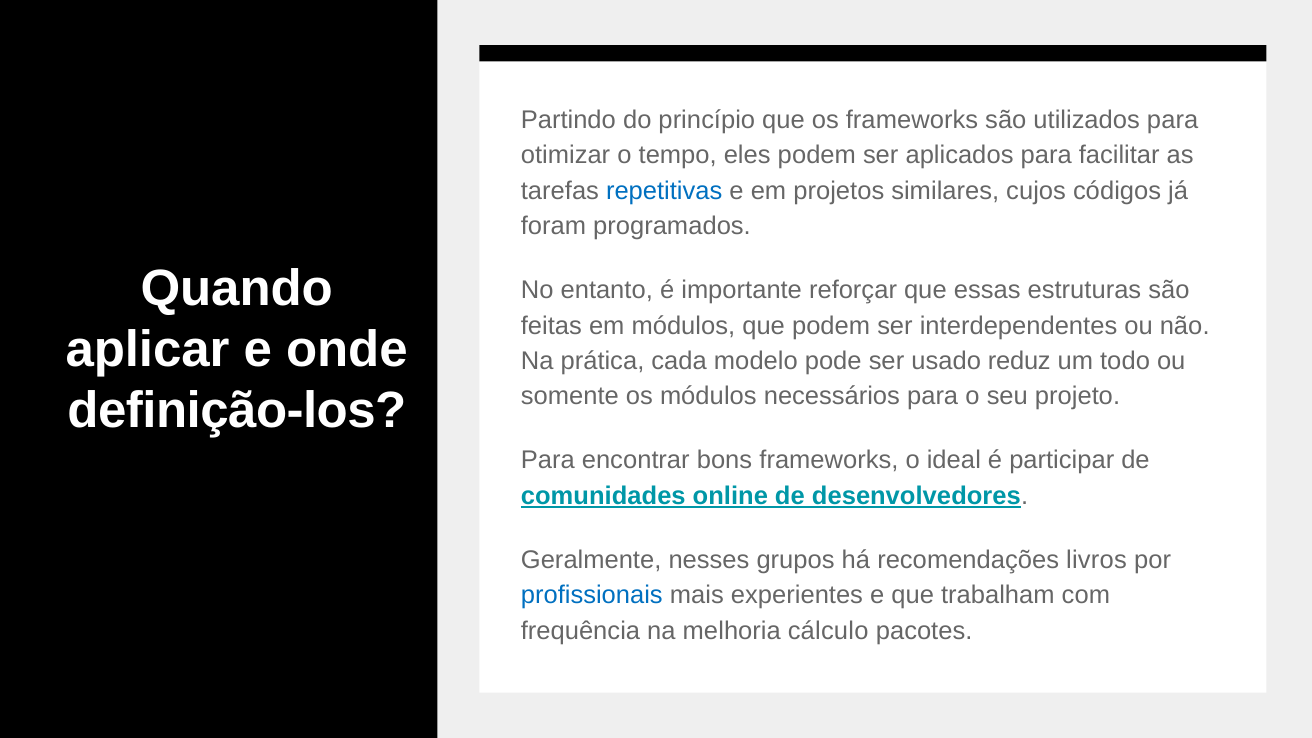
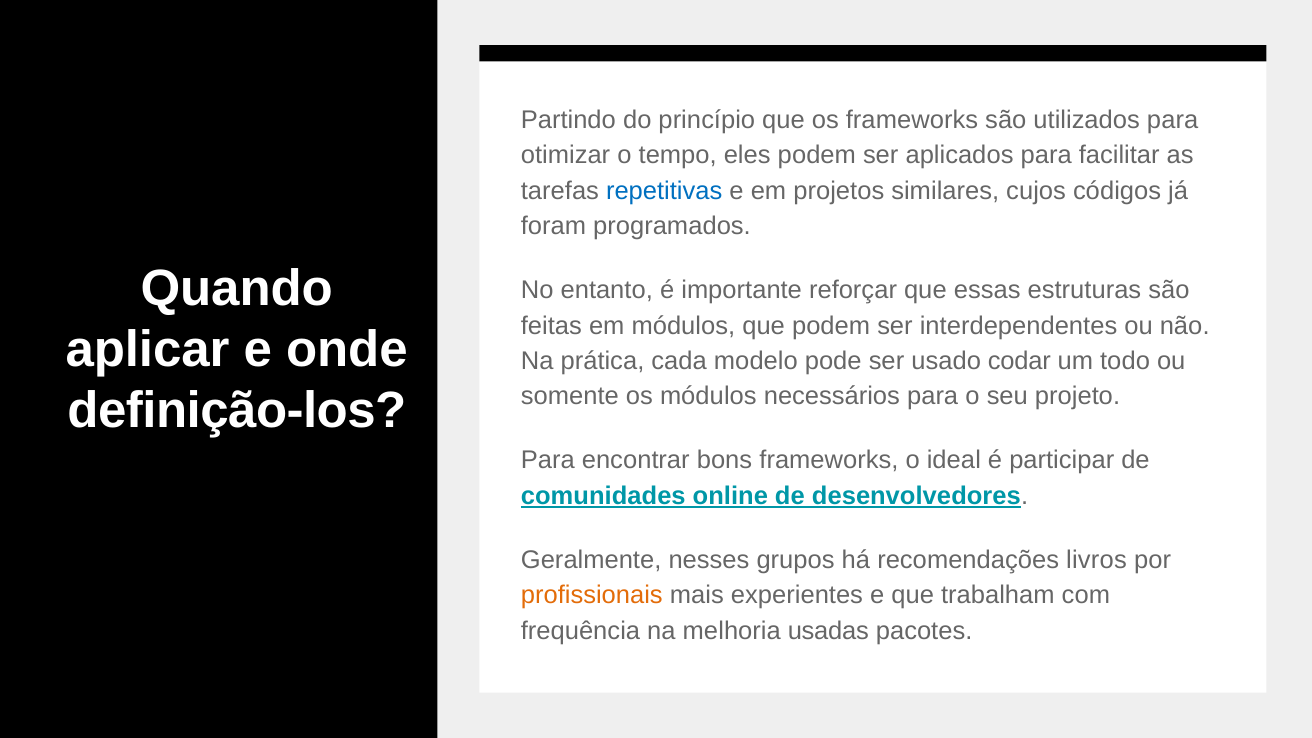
reduz: reduz -> codar
profissionais colour: blue -> orange
cálculo: cálculo -> usadas
